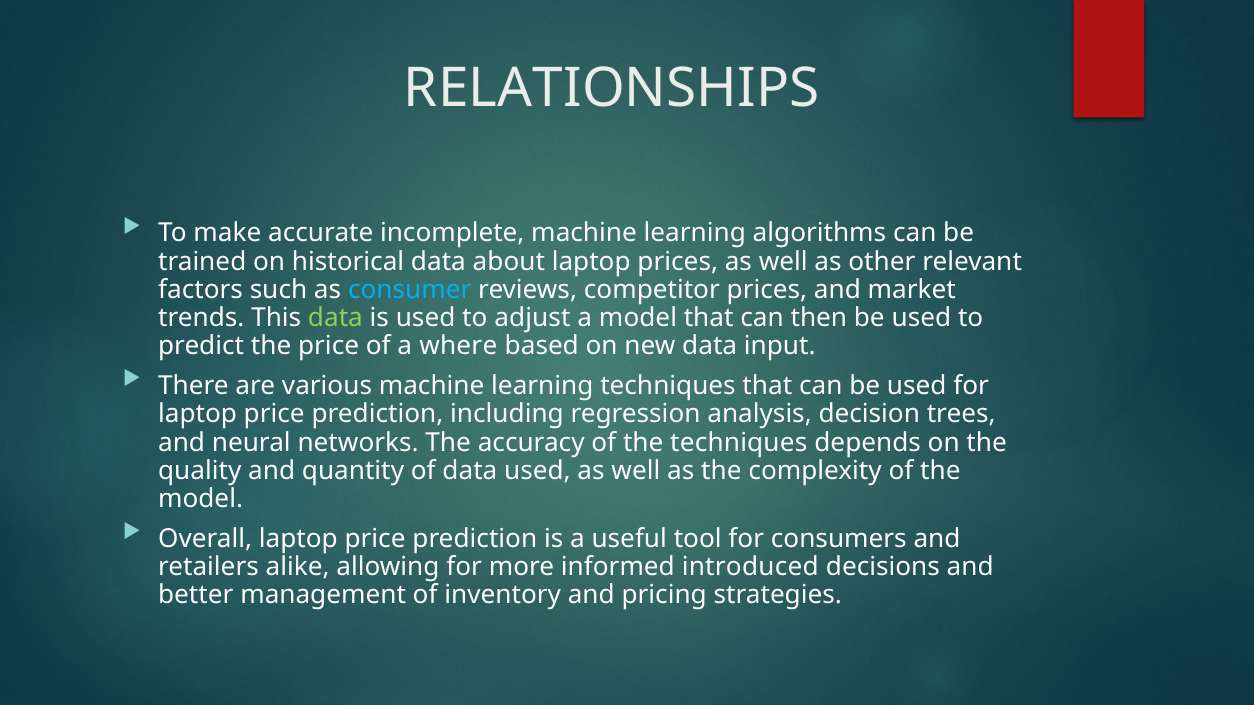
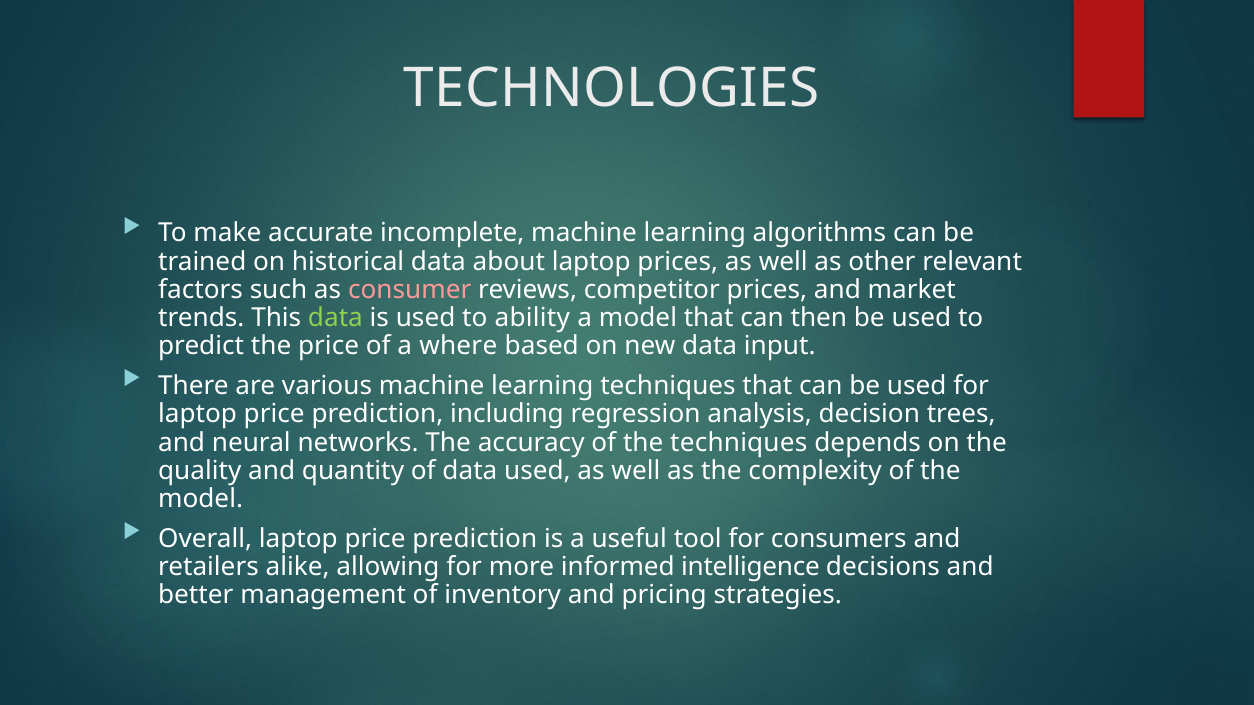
RELATIONSHIPS: RELATIONSHIPS -> TECHNOLOGIES
consumer colour: light blue -> pink
adjust: adjust -> ability
introduced: introduced -> intelligence
